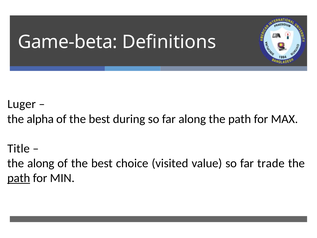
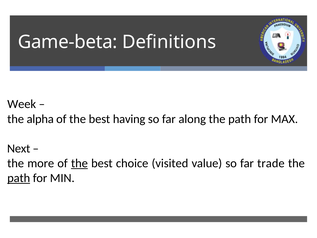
Luger: Luger -> Week
during: during -> having
Title: Title -> Next
the along: along -> more
the at (79, 163) underline: none -> present
